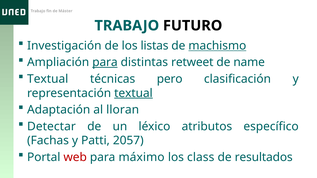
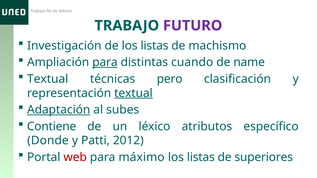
FUTURO colour: black -> purple
machismo underline: present -> none
retweet: retweet -> cuando
Adaptación underline: none -> present
lloran: lloran -> subes
Detectar: Detectar -> Contiene
Fachas: Fachas -> Donde
2057: 2057 -> 2012
class at (201, 157): class -> listas
resultados: resultados -> superiores
